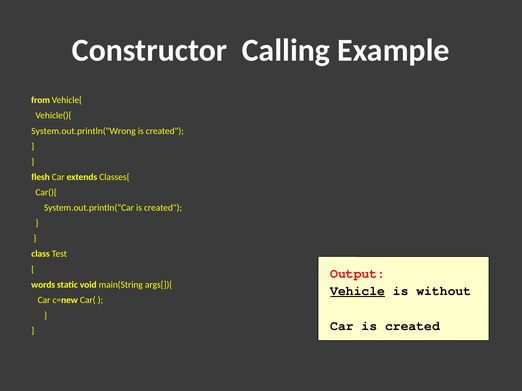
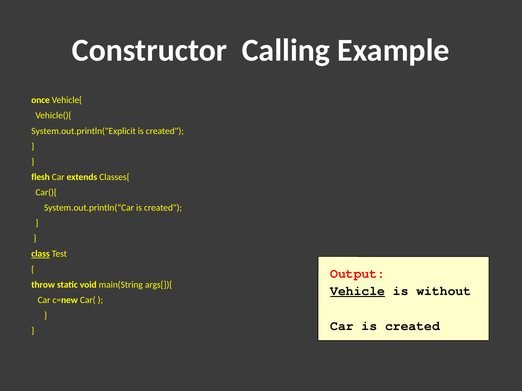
from: from -> once
System.out.println("Wrong: System.out.println("Wrong -> System.out.println("Explicit
class underline: none -> present
words: words -> throw
